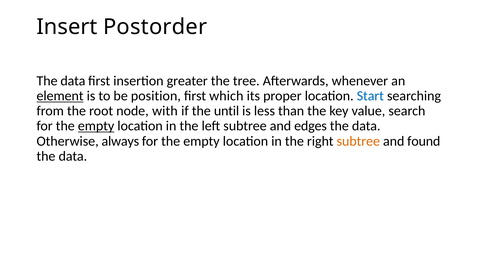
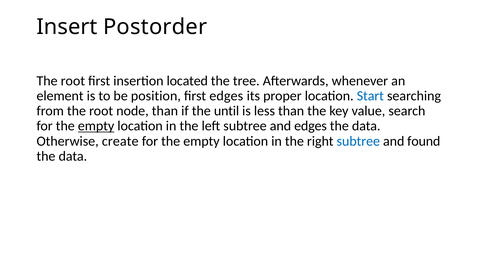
data at (73, 81): data -> root
greater: greater -> located
element underline: present -> none
first which: which -> edges
node with: with -> than
always: always -> create
subtree at (358, 141) colour: orange -> blue
